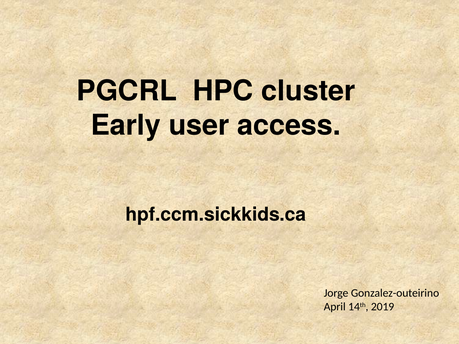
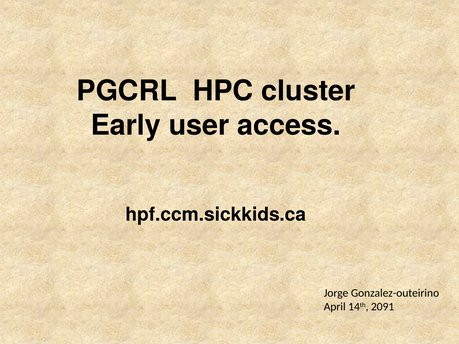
2019: 2019 -> 2091
